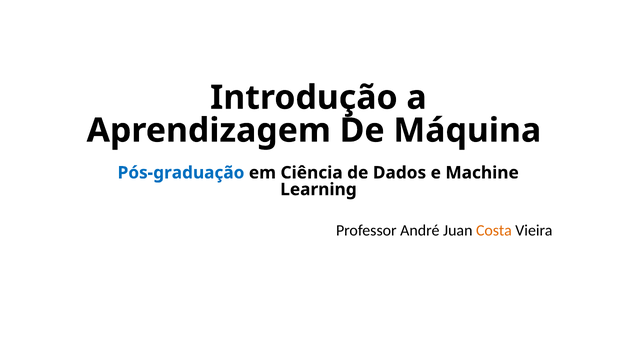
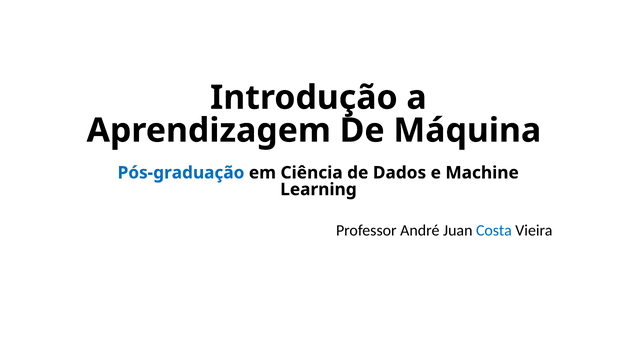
Costa colour: orange -> blue
